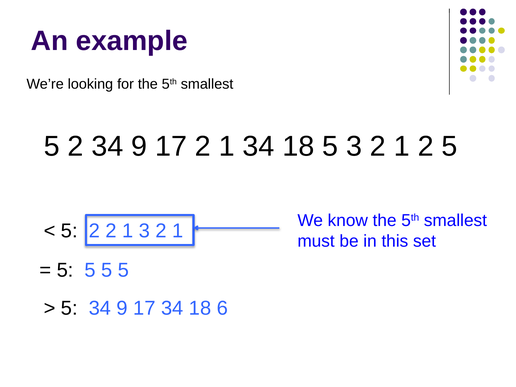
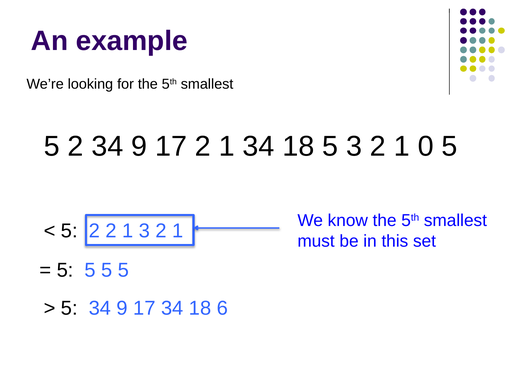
1 2: 2 -> 0
